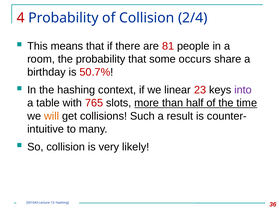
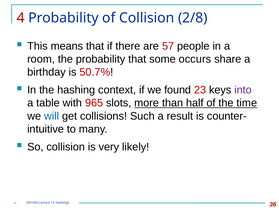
2/4: 2/4 -> 2/8
81: 81 -> 57
linear: linear -> found
765: 765 -> 965
will colour: orange -> blue
